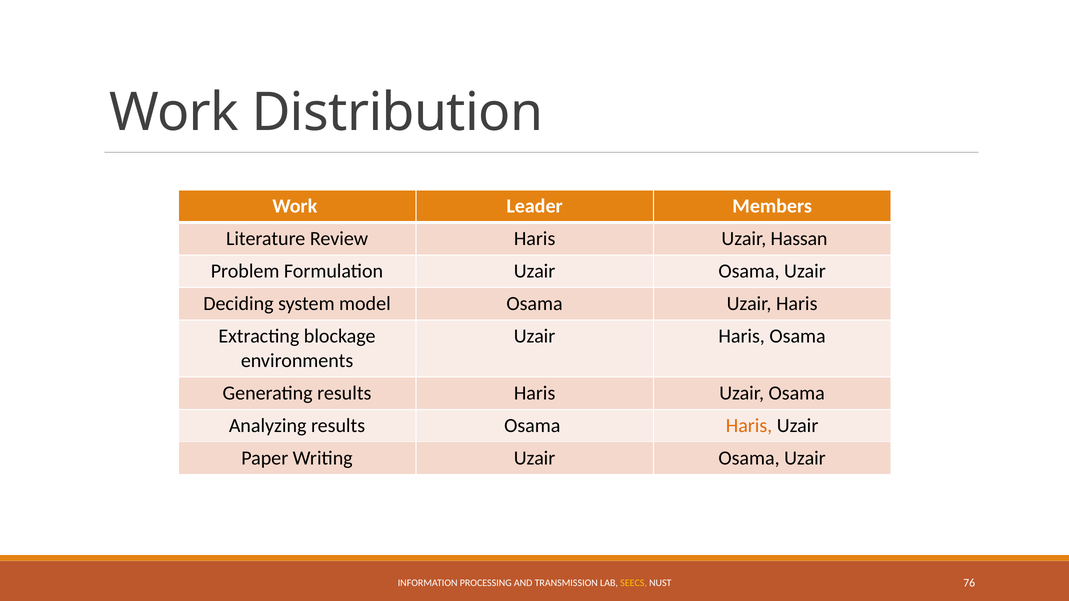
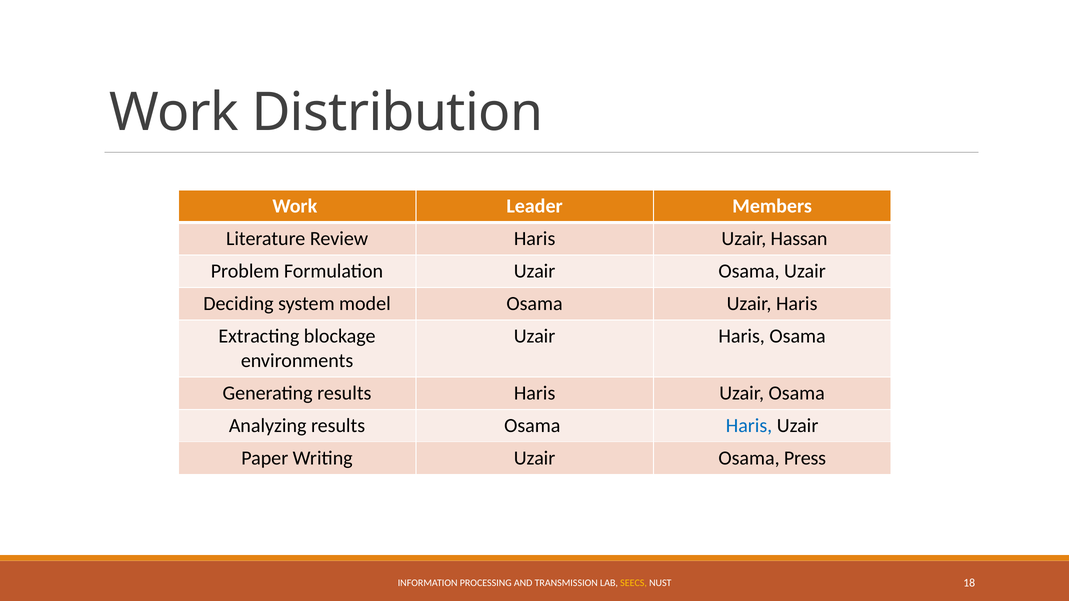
Haris at (749, 426) colour: orange -> blue
Writing Uzair Osama Uzair: Uzair -> Press
76: 76 -> 18
